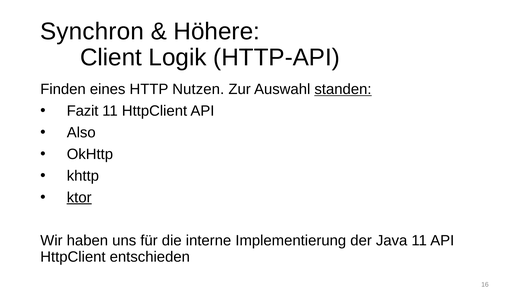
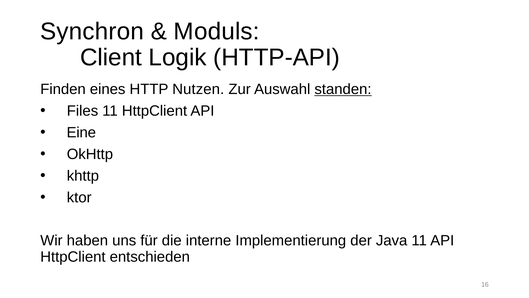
Höhere: Höhere -> Moduls
Fazit: Fazit -> Files
Also: Also -> Eine
ktor underline: present -> none
